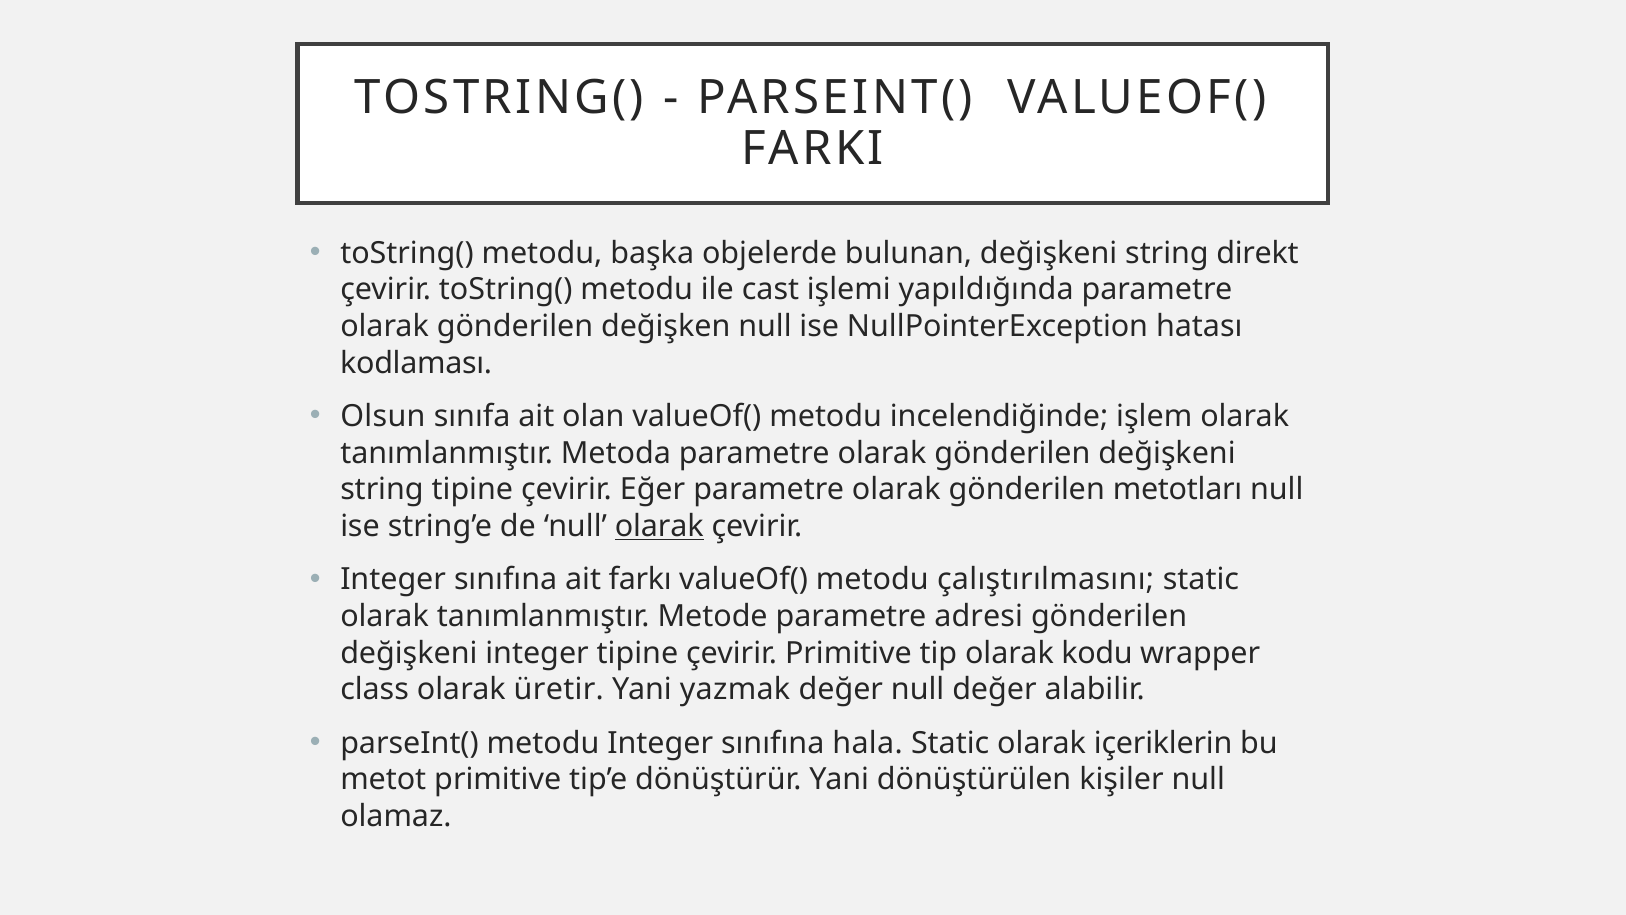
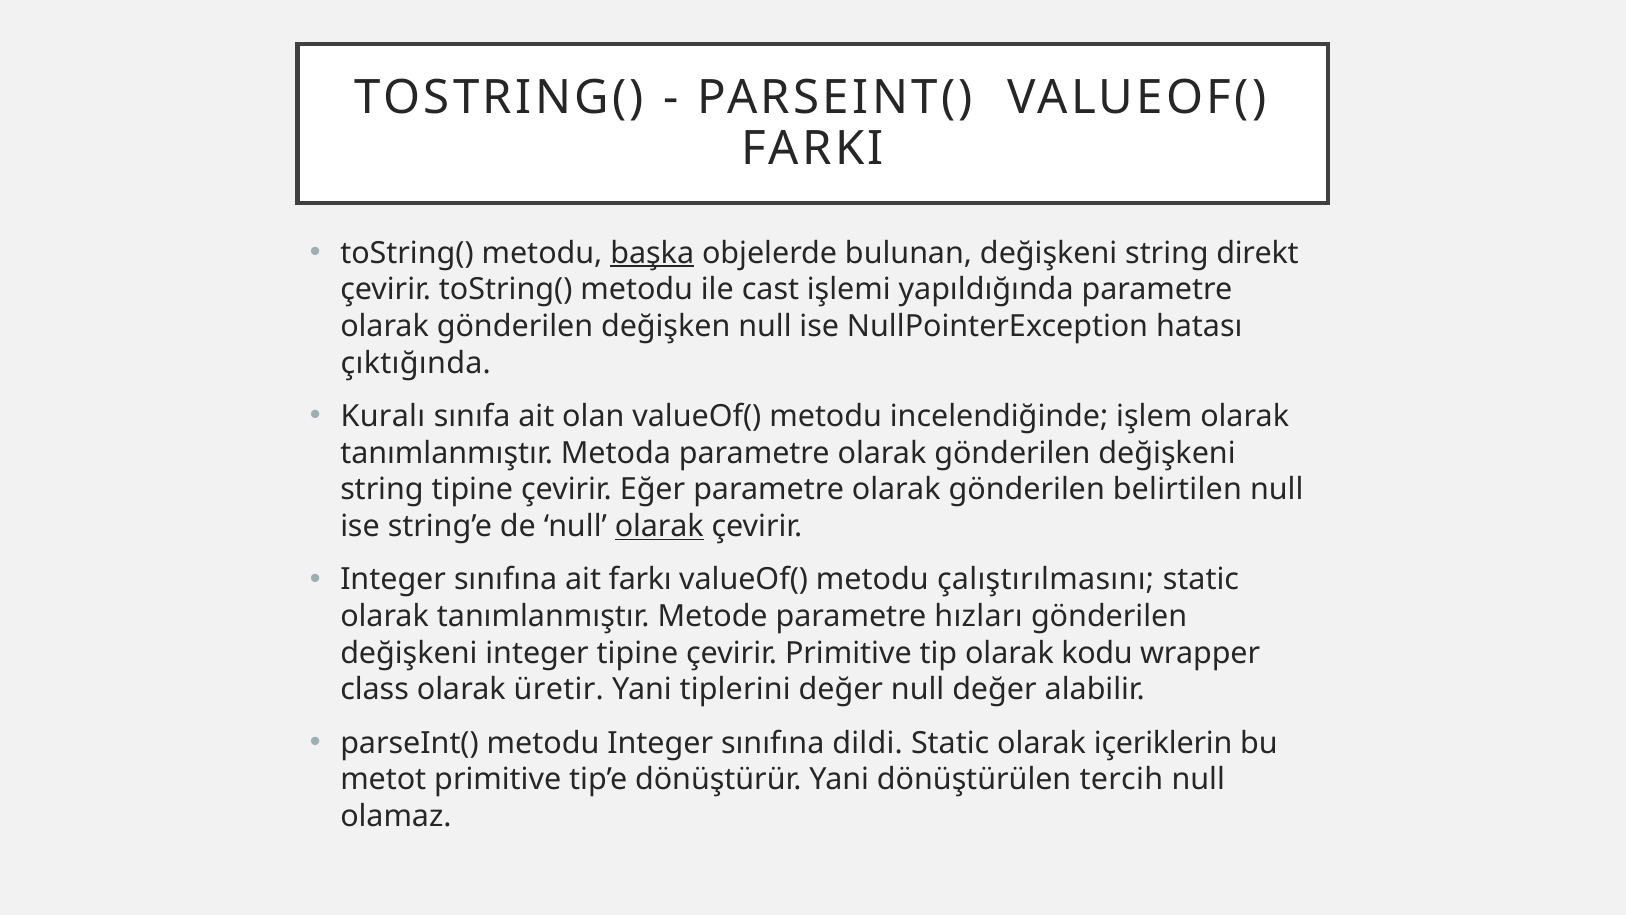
başka underline: none -> present
kodlaması: kodlaması -> çıktığında
Olsun: Olsun -> Kuralı
metotları: metotları -> belirtilen
adresi: adresi -> hızları
yazmak: yazmak -> tiplerini
hala: hala -> dildi
kişiler: kişiler -> tercih
